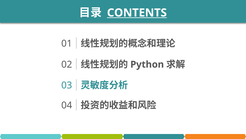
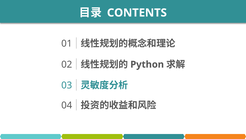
CONTENTS underline: present -> none
